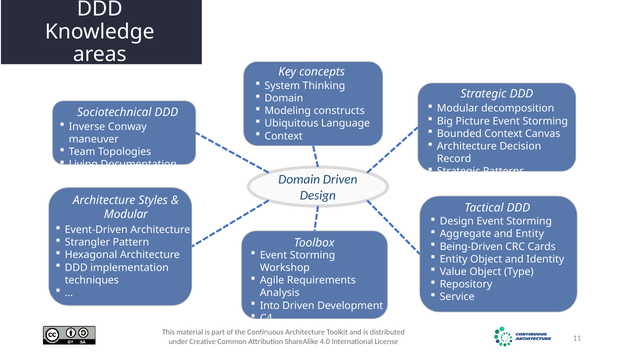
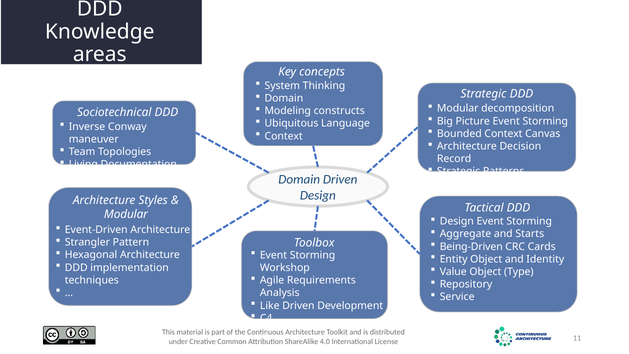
and Entity: Entity -> Starts
Into: Into -> Like
